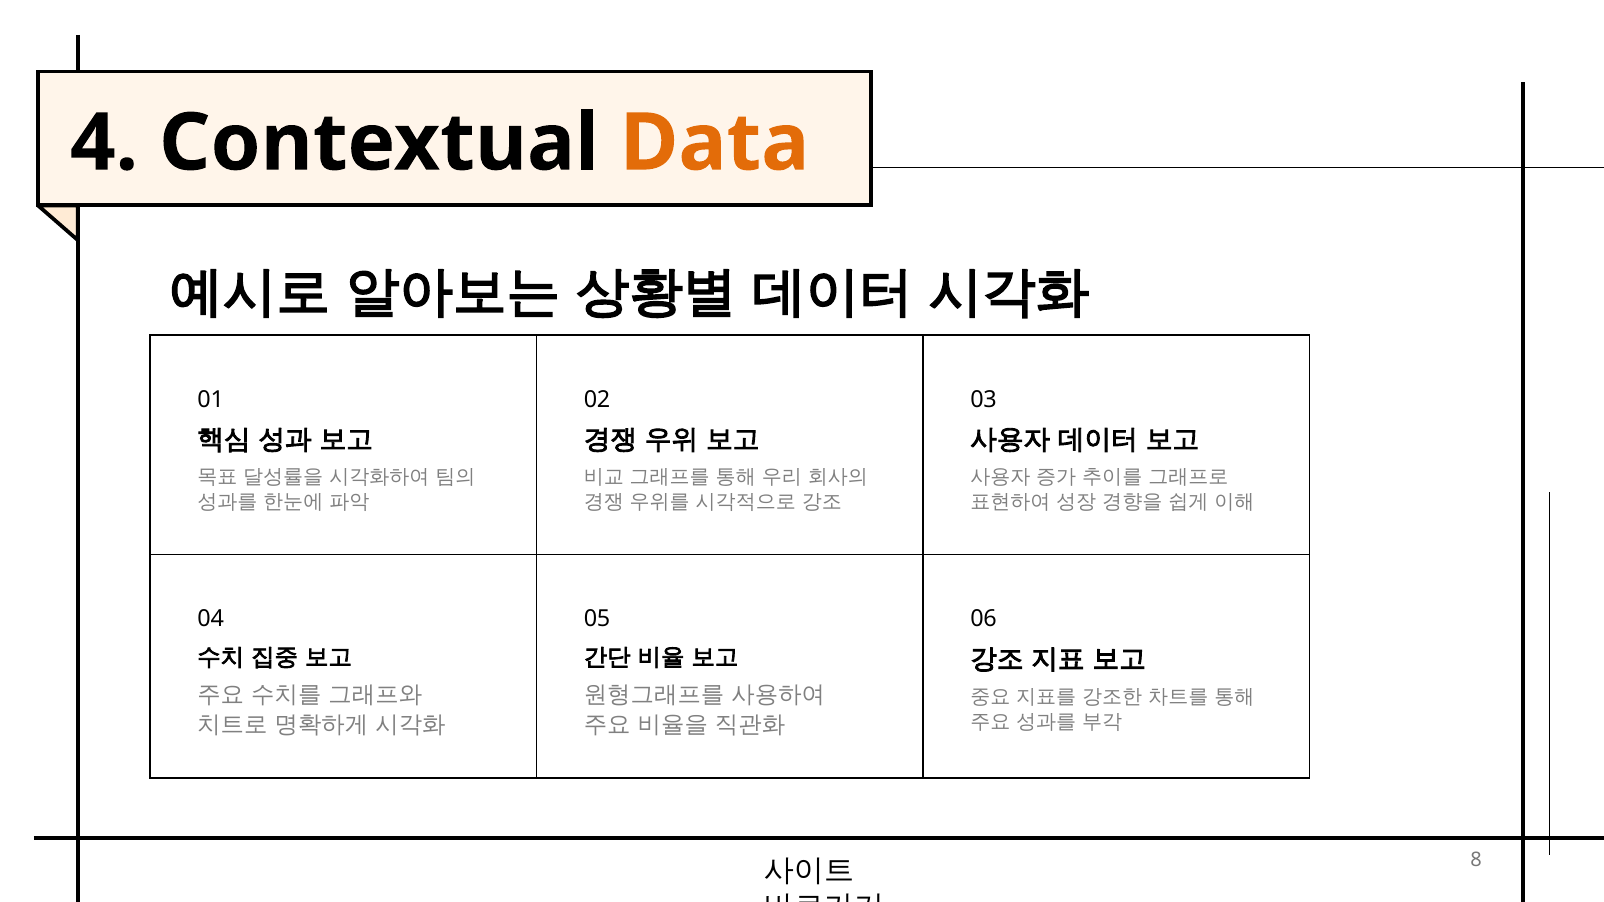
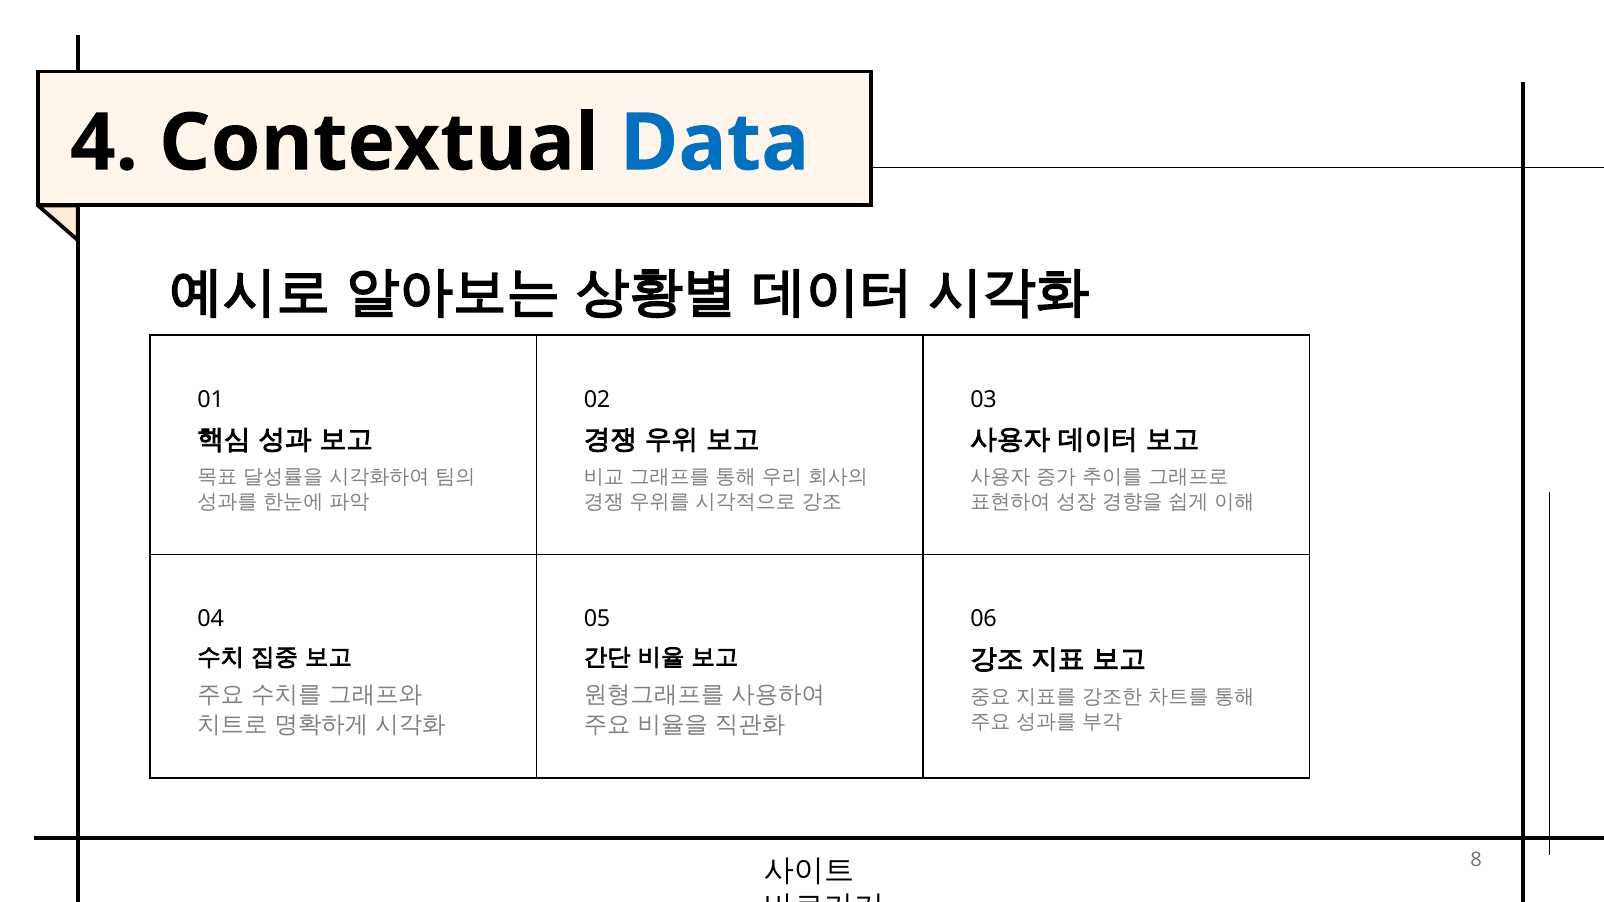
Data colour: orange -> blue
